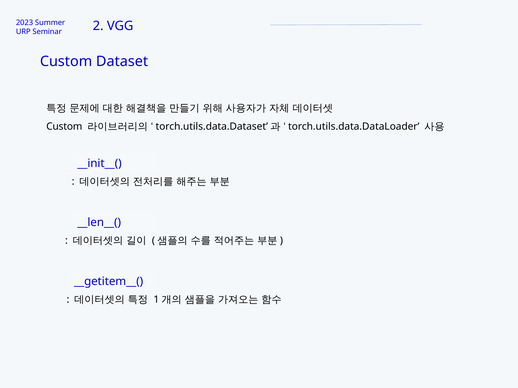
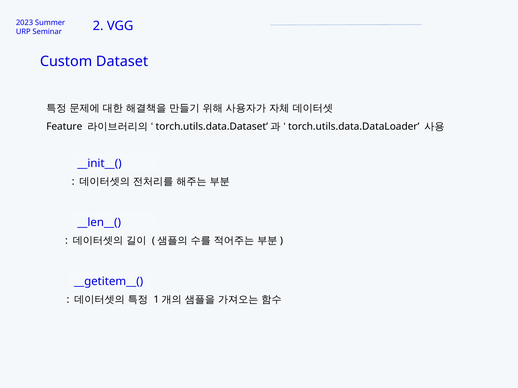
Custom at (64, 127): Custom -> Feature
